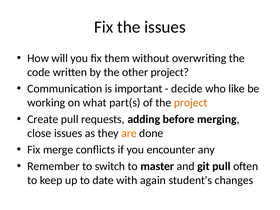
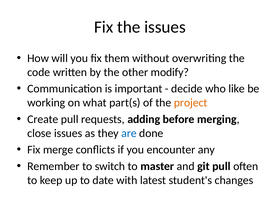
other project: project -> modify
are colour: orange -> blue
again: again -> latest
